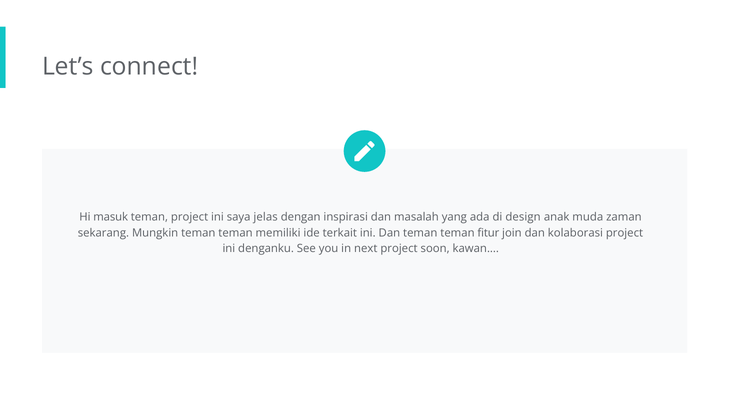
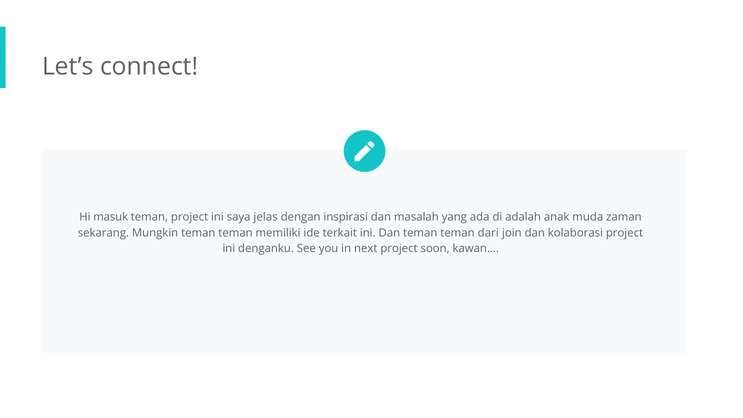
design: design -> adalah
fitur: fitur -> dari
